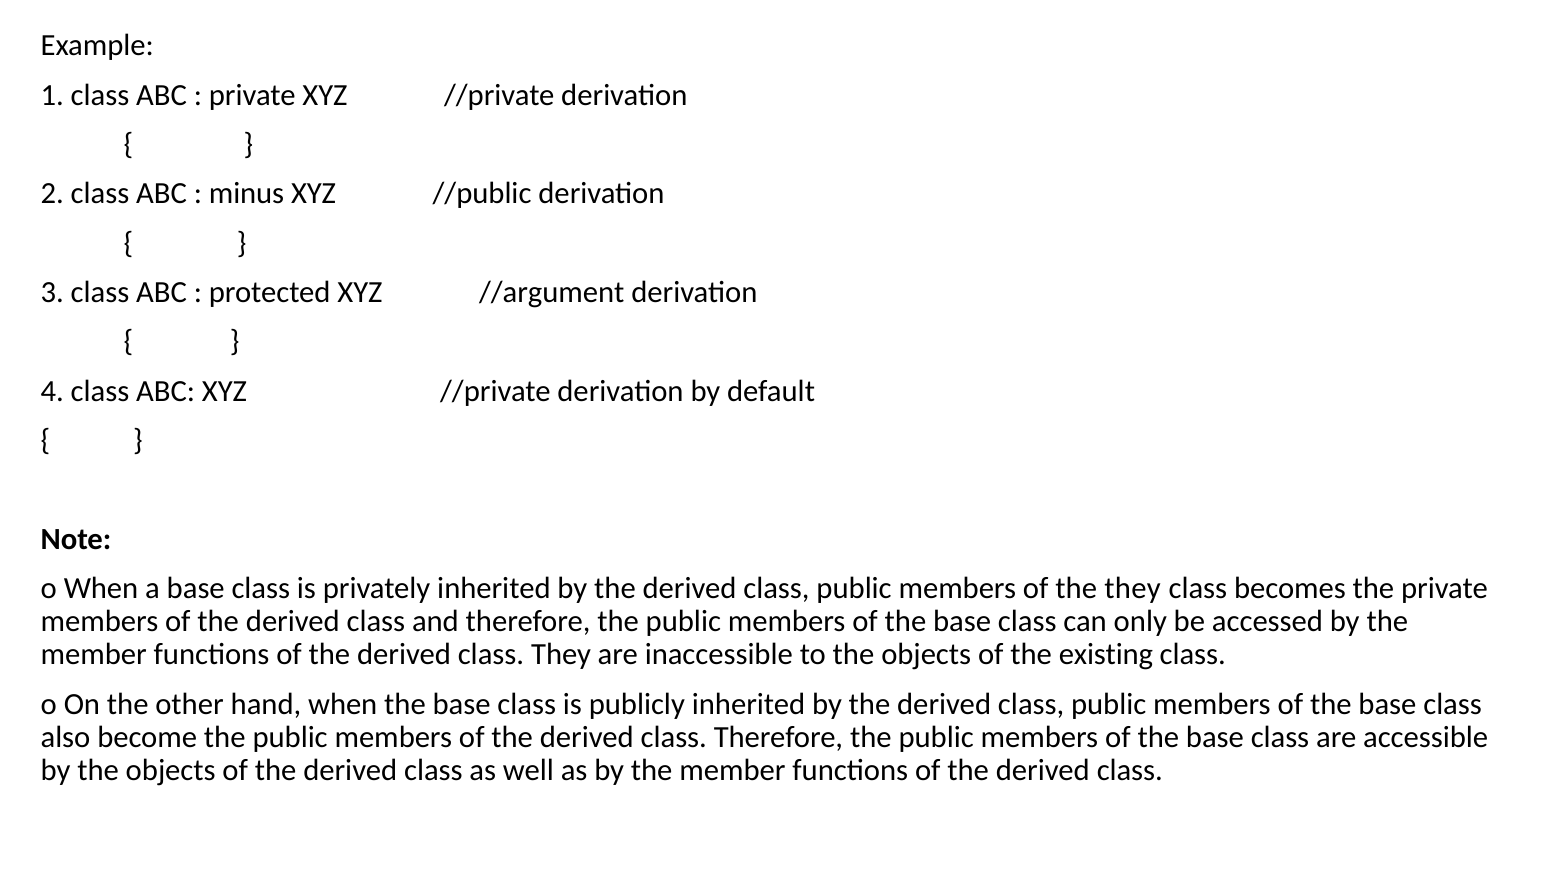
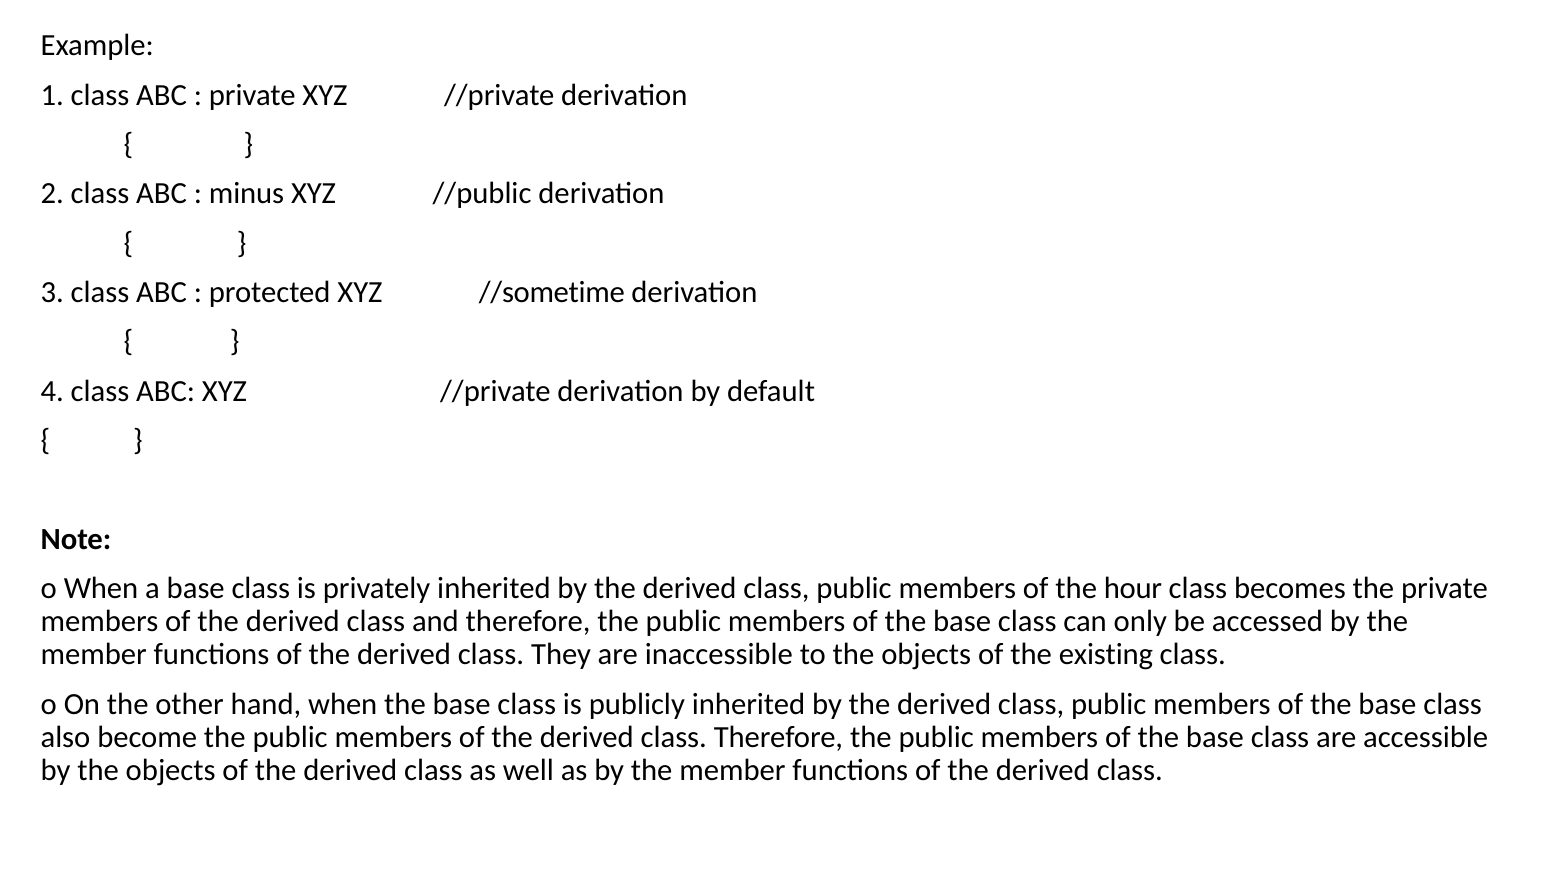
//argument: //argument -> //sometime
the they: they -> hour
